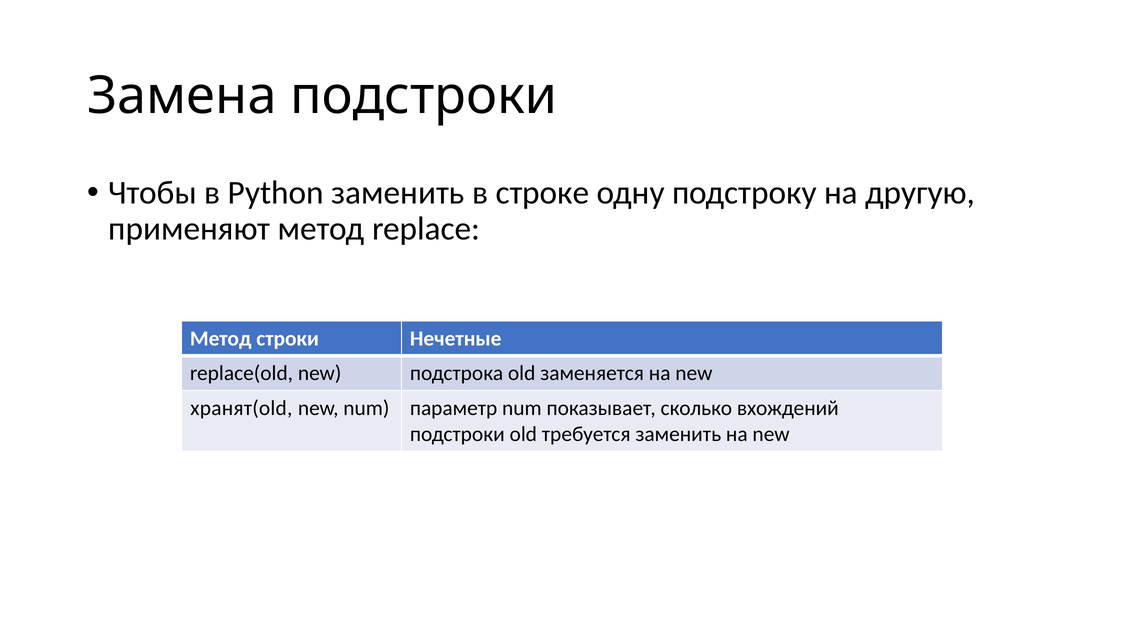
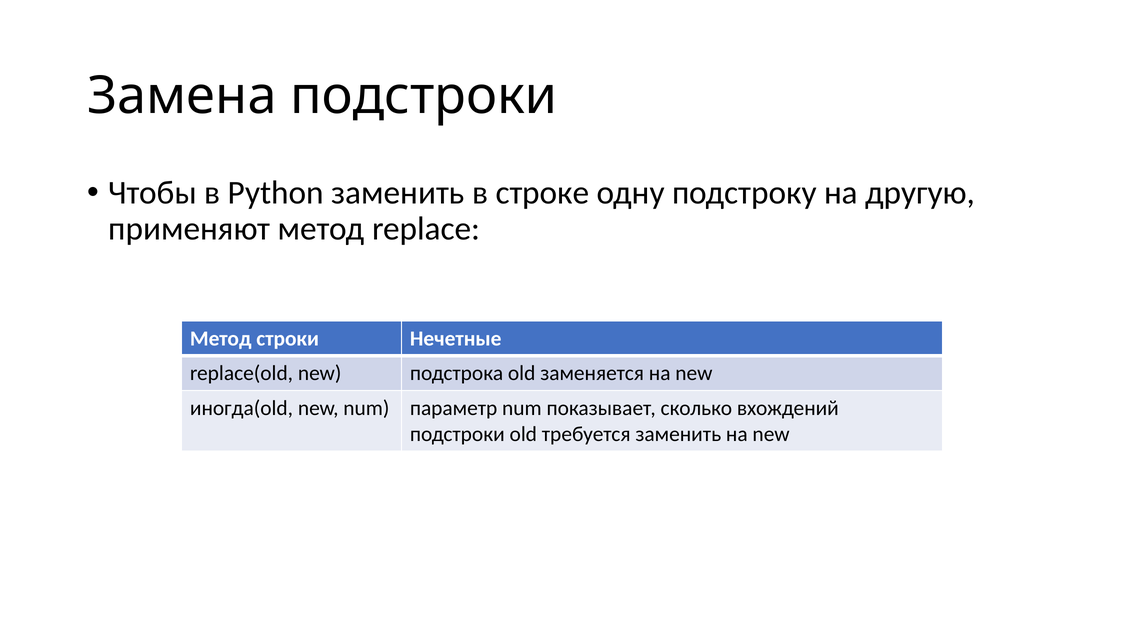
хранят(old: хранят(old -> иногда(old
